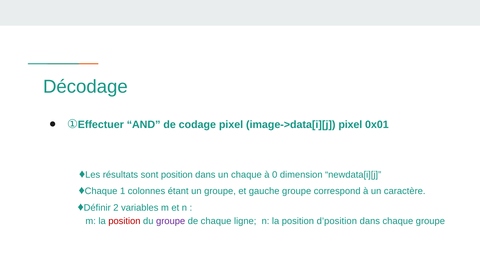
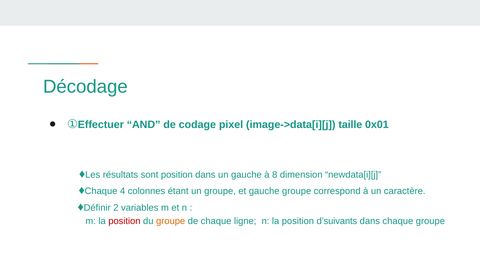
image->data[i][j pixel: pixel -> taille
un chaque: chaque -> gauche
0: 0 -> 8
1: 1 -> 4
groupe at (171, 221) colour: purple -> orange
d’position: d’position -> d’suivants
